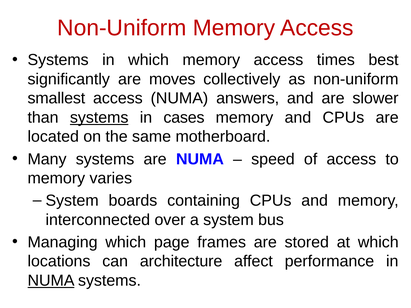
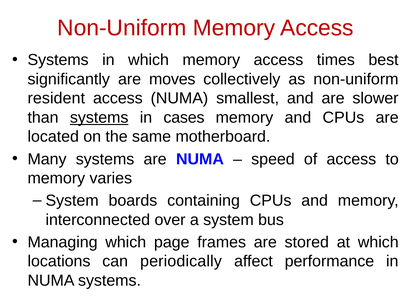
smallest: smallest -> resident
answers: answers -> smallest
architecture: architecture -> periodically
NUMA at (51, 281) underline: present -> none
